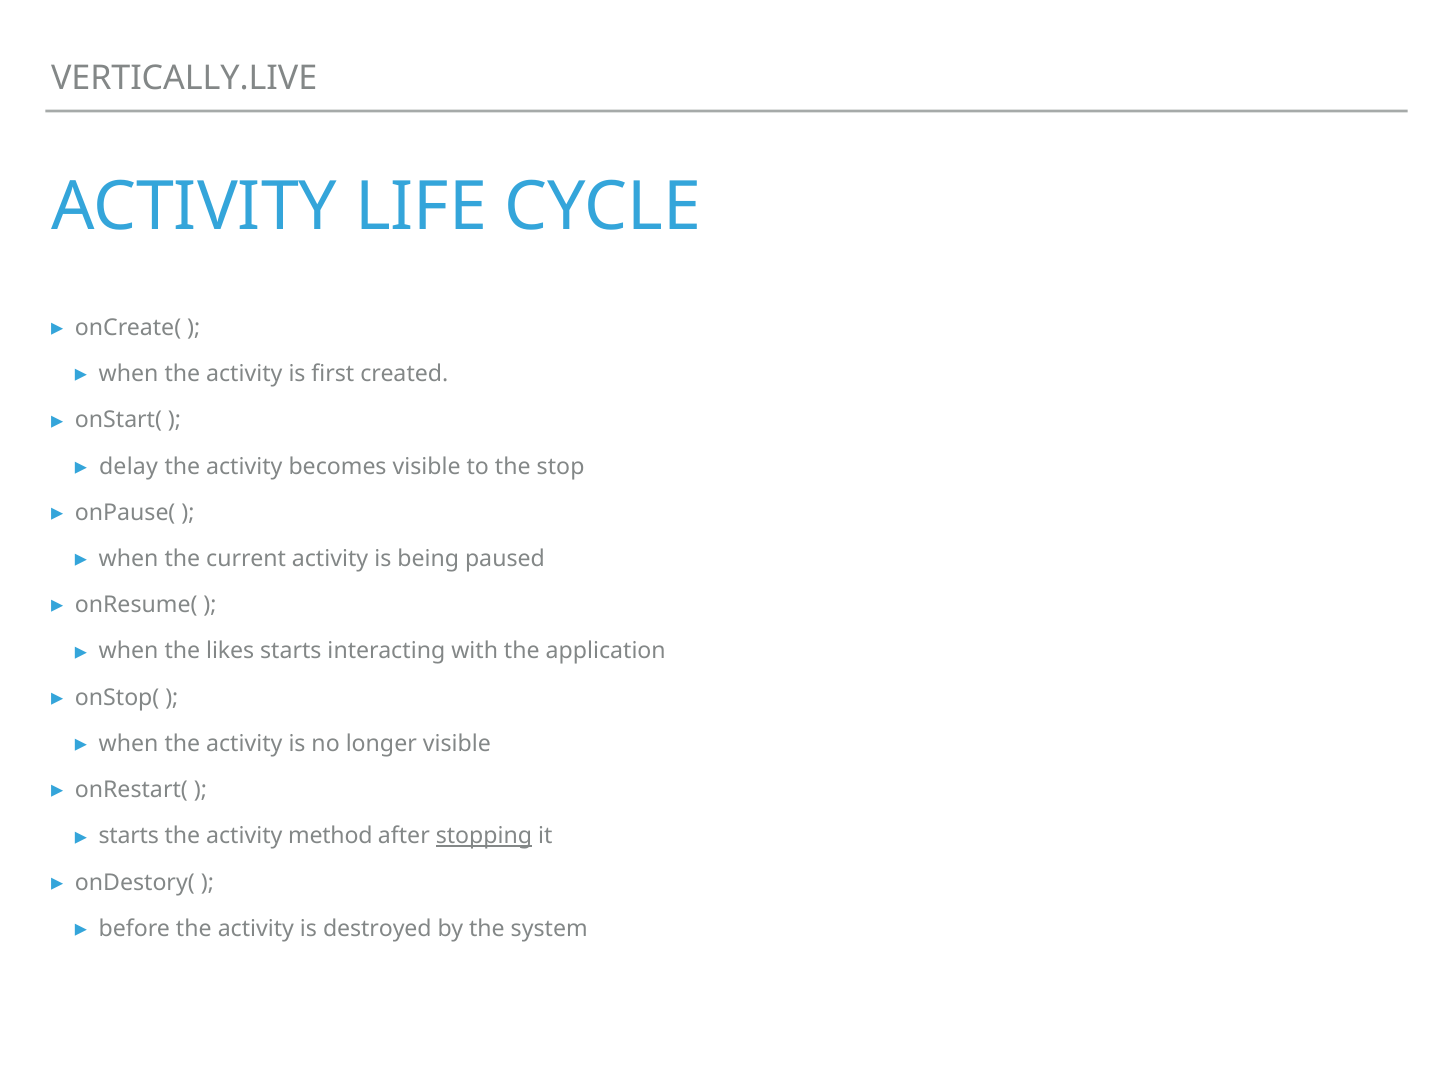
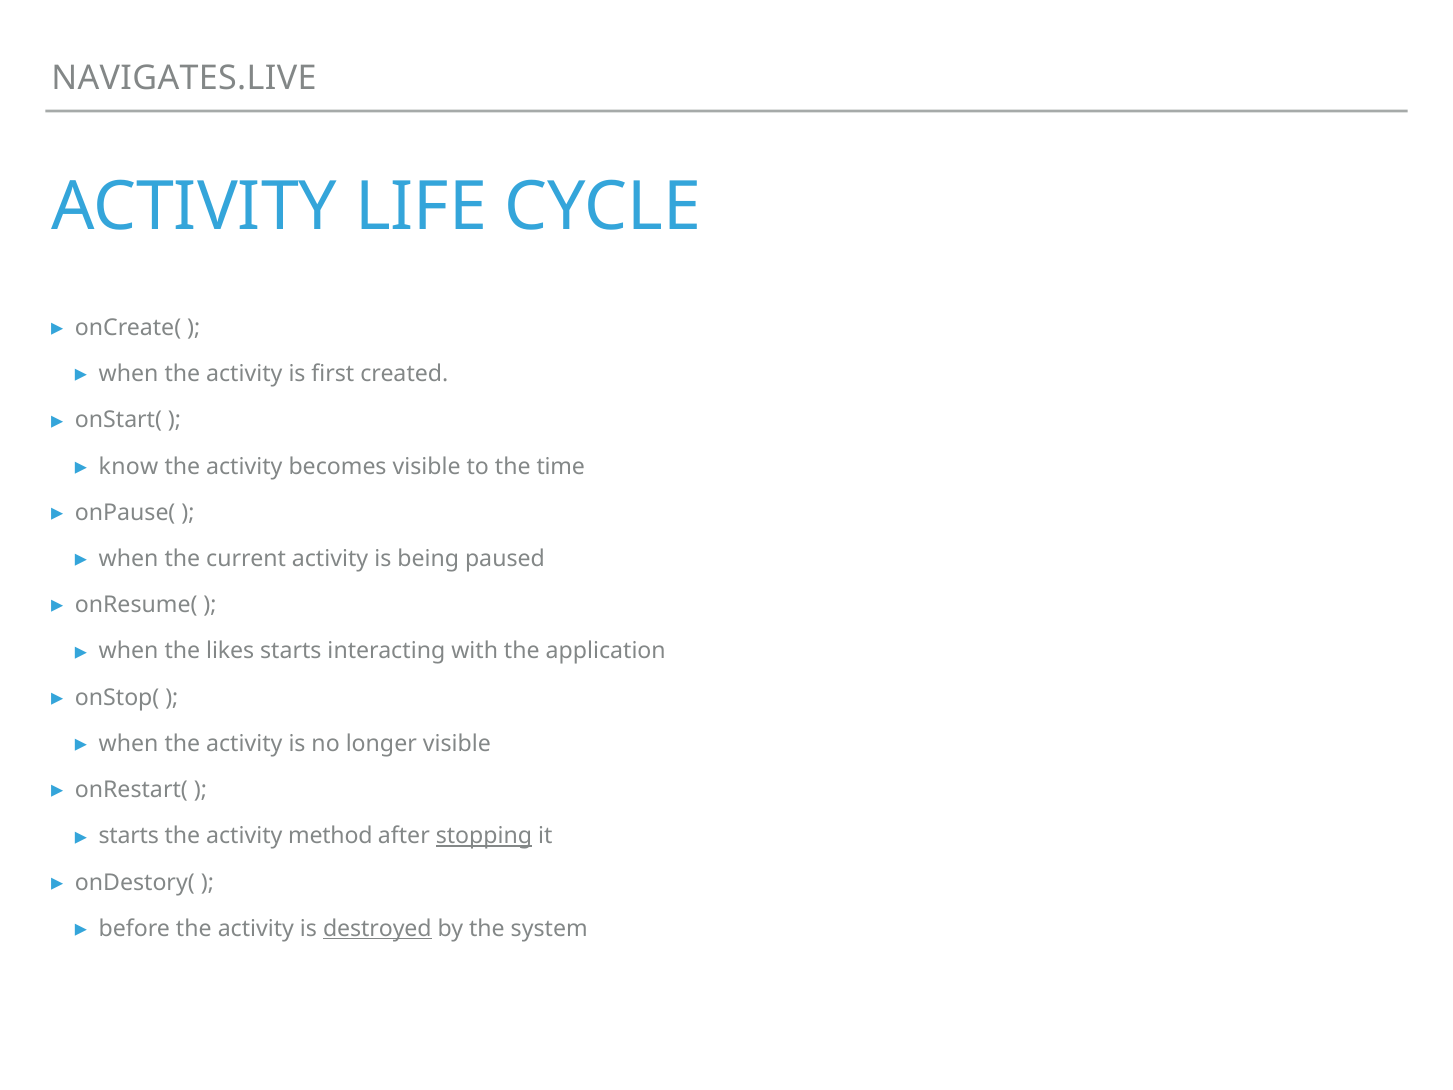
VERTICALLY.LIVE: VERTICALLY.LIVE -> NAVIGATES.LIVE
delay: delay -> know
stop: stop -> time
destroyed underline: none -> present
